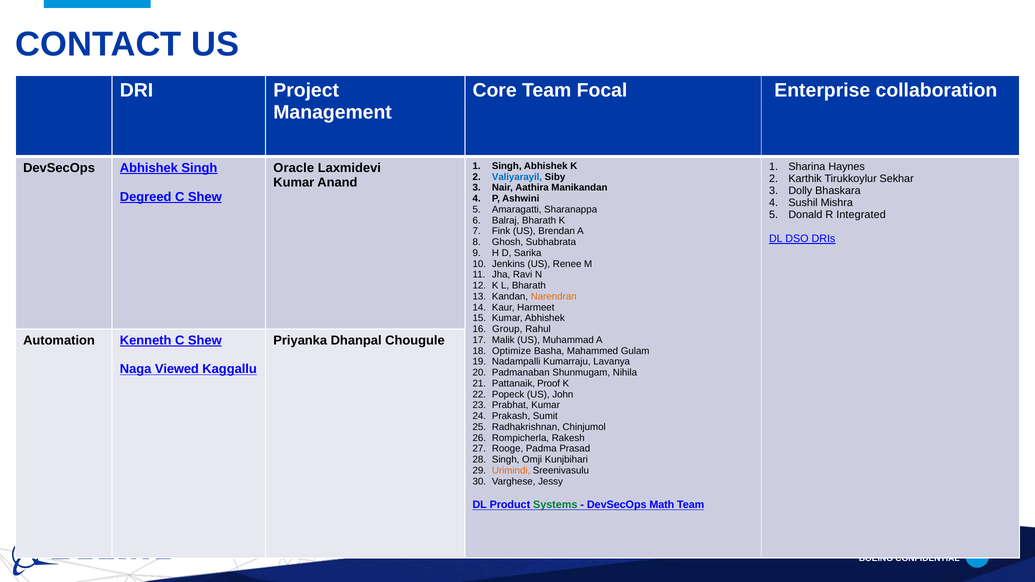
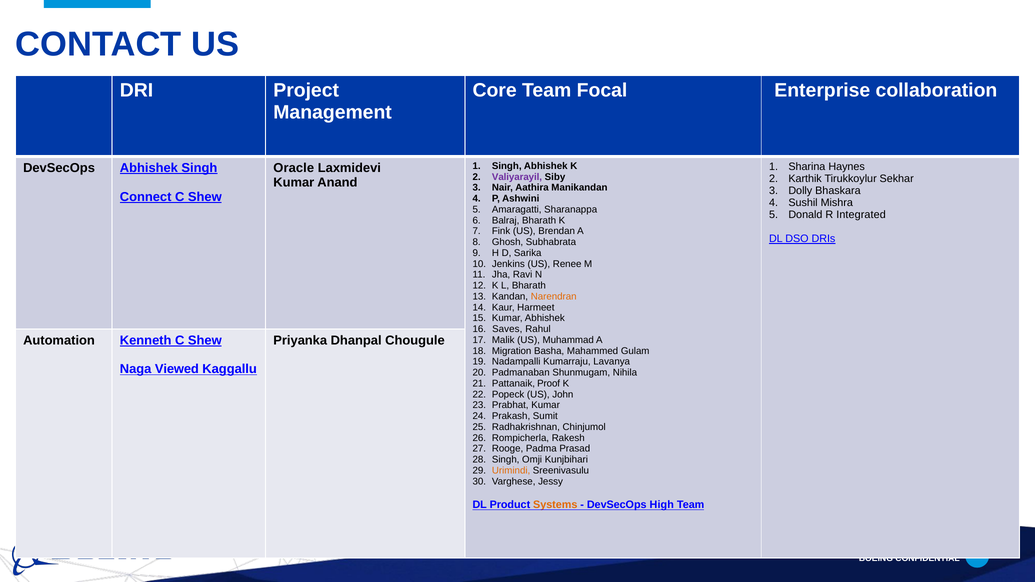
Valiyarayil colour: blue -> purple
Degreed: Degreed -> Connect
Group: Group -> Saves
Optimize: Optimize -> Migration
Systems colour: green -> orange
Math: Math -> High
